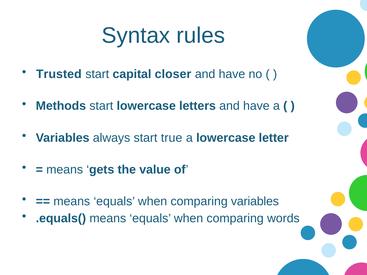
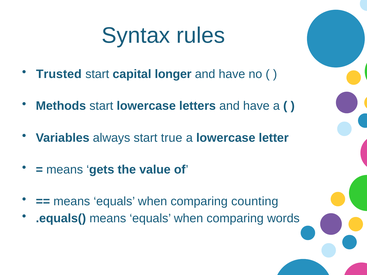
closer: closer -> longer
comparing variables: variables -> counting
